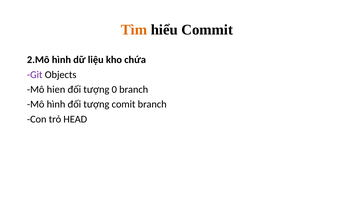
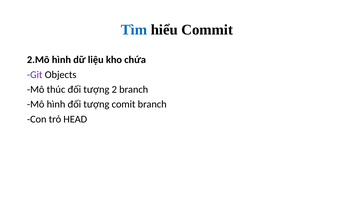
Tìm colour: orange -> blue
hien: hien -> thúc
0: 0 -> 2
